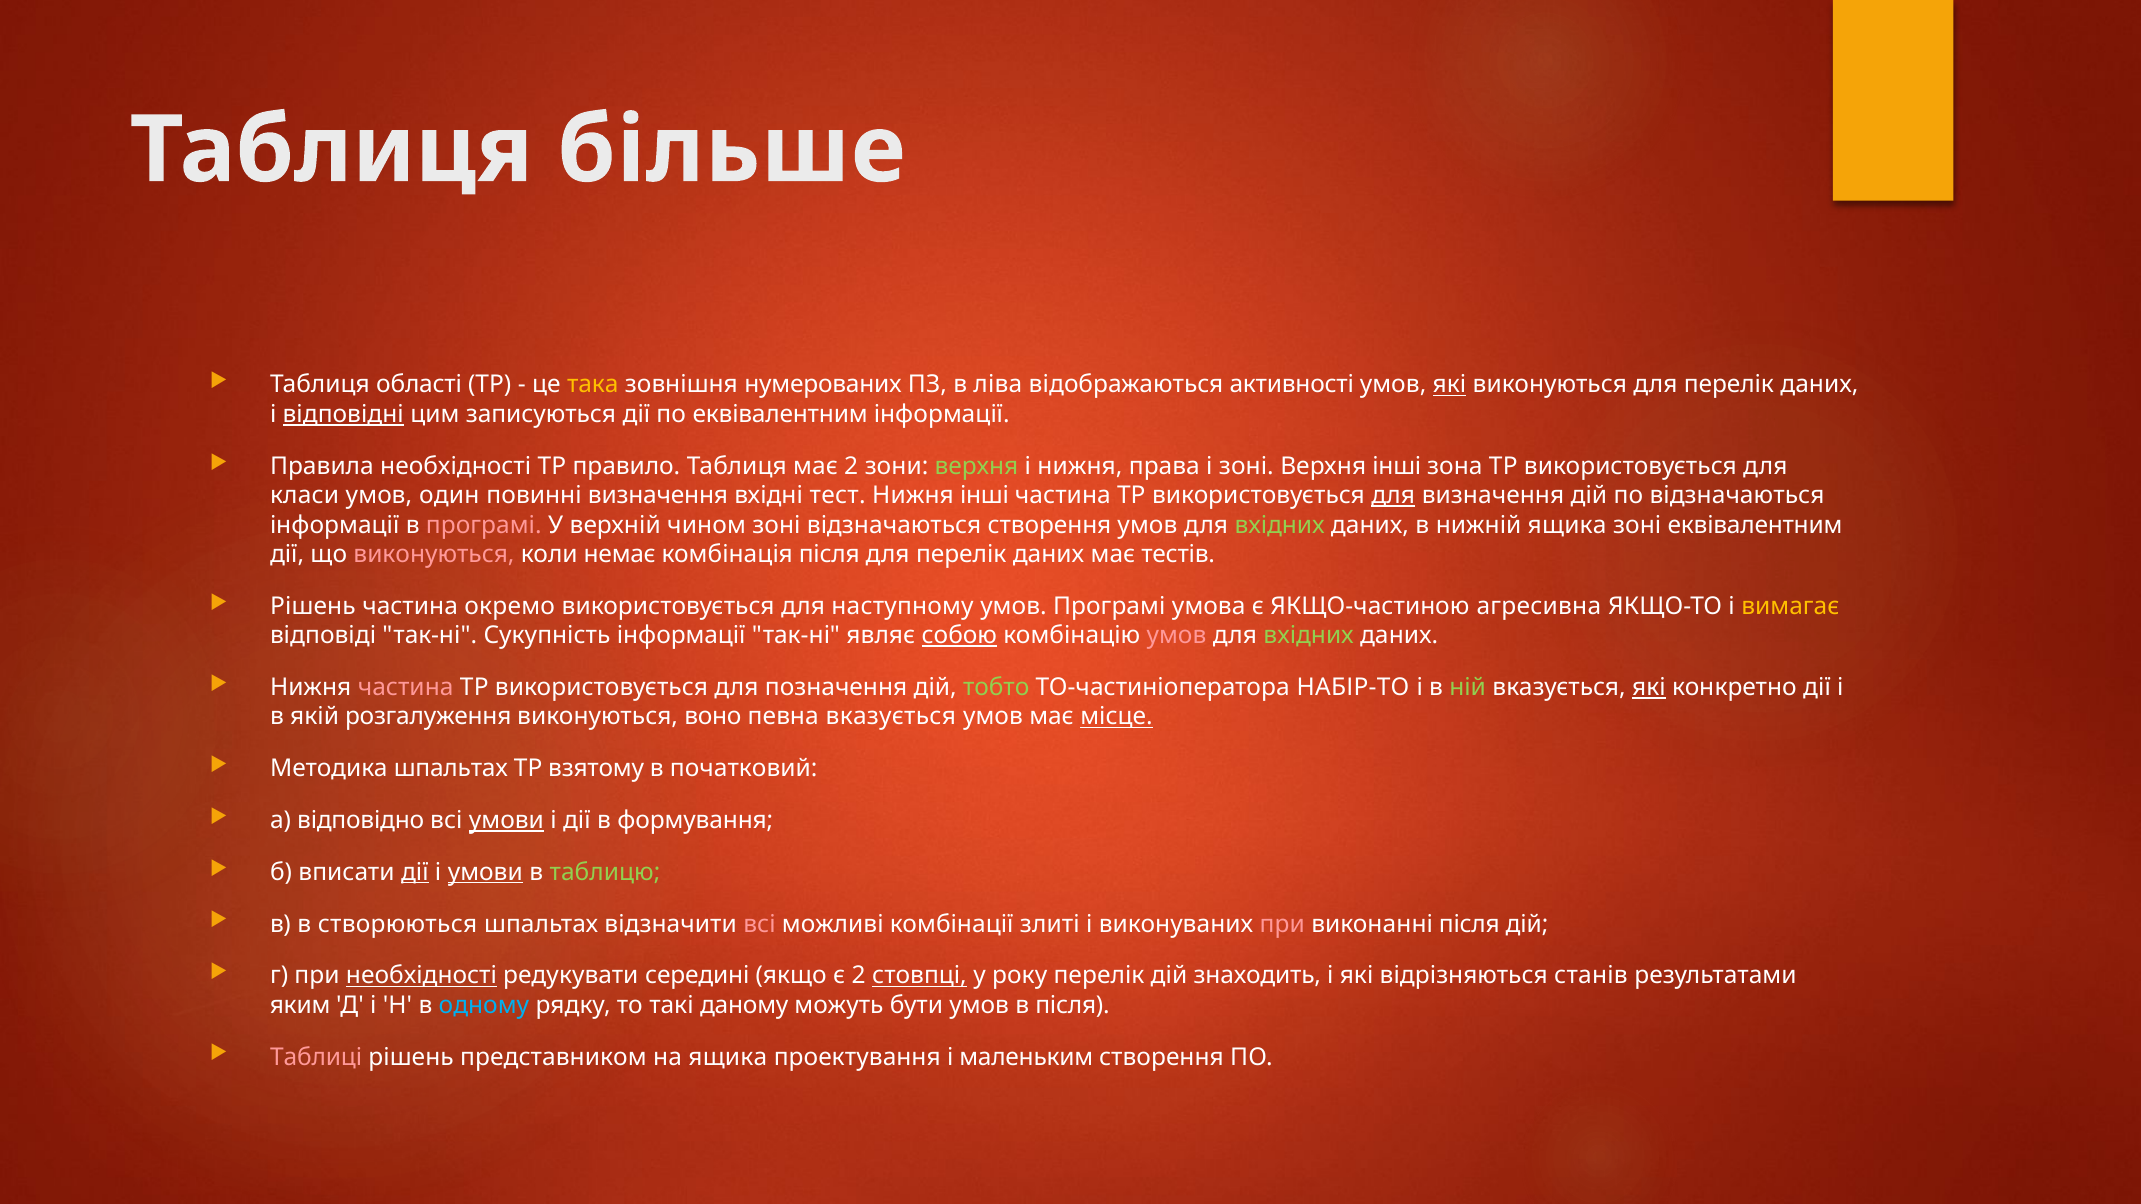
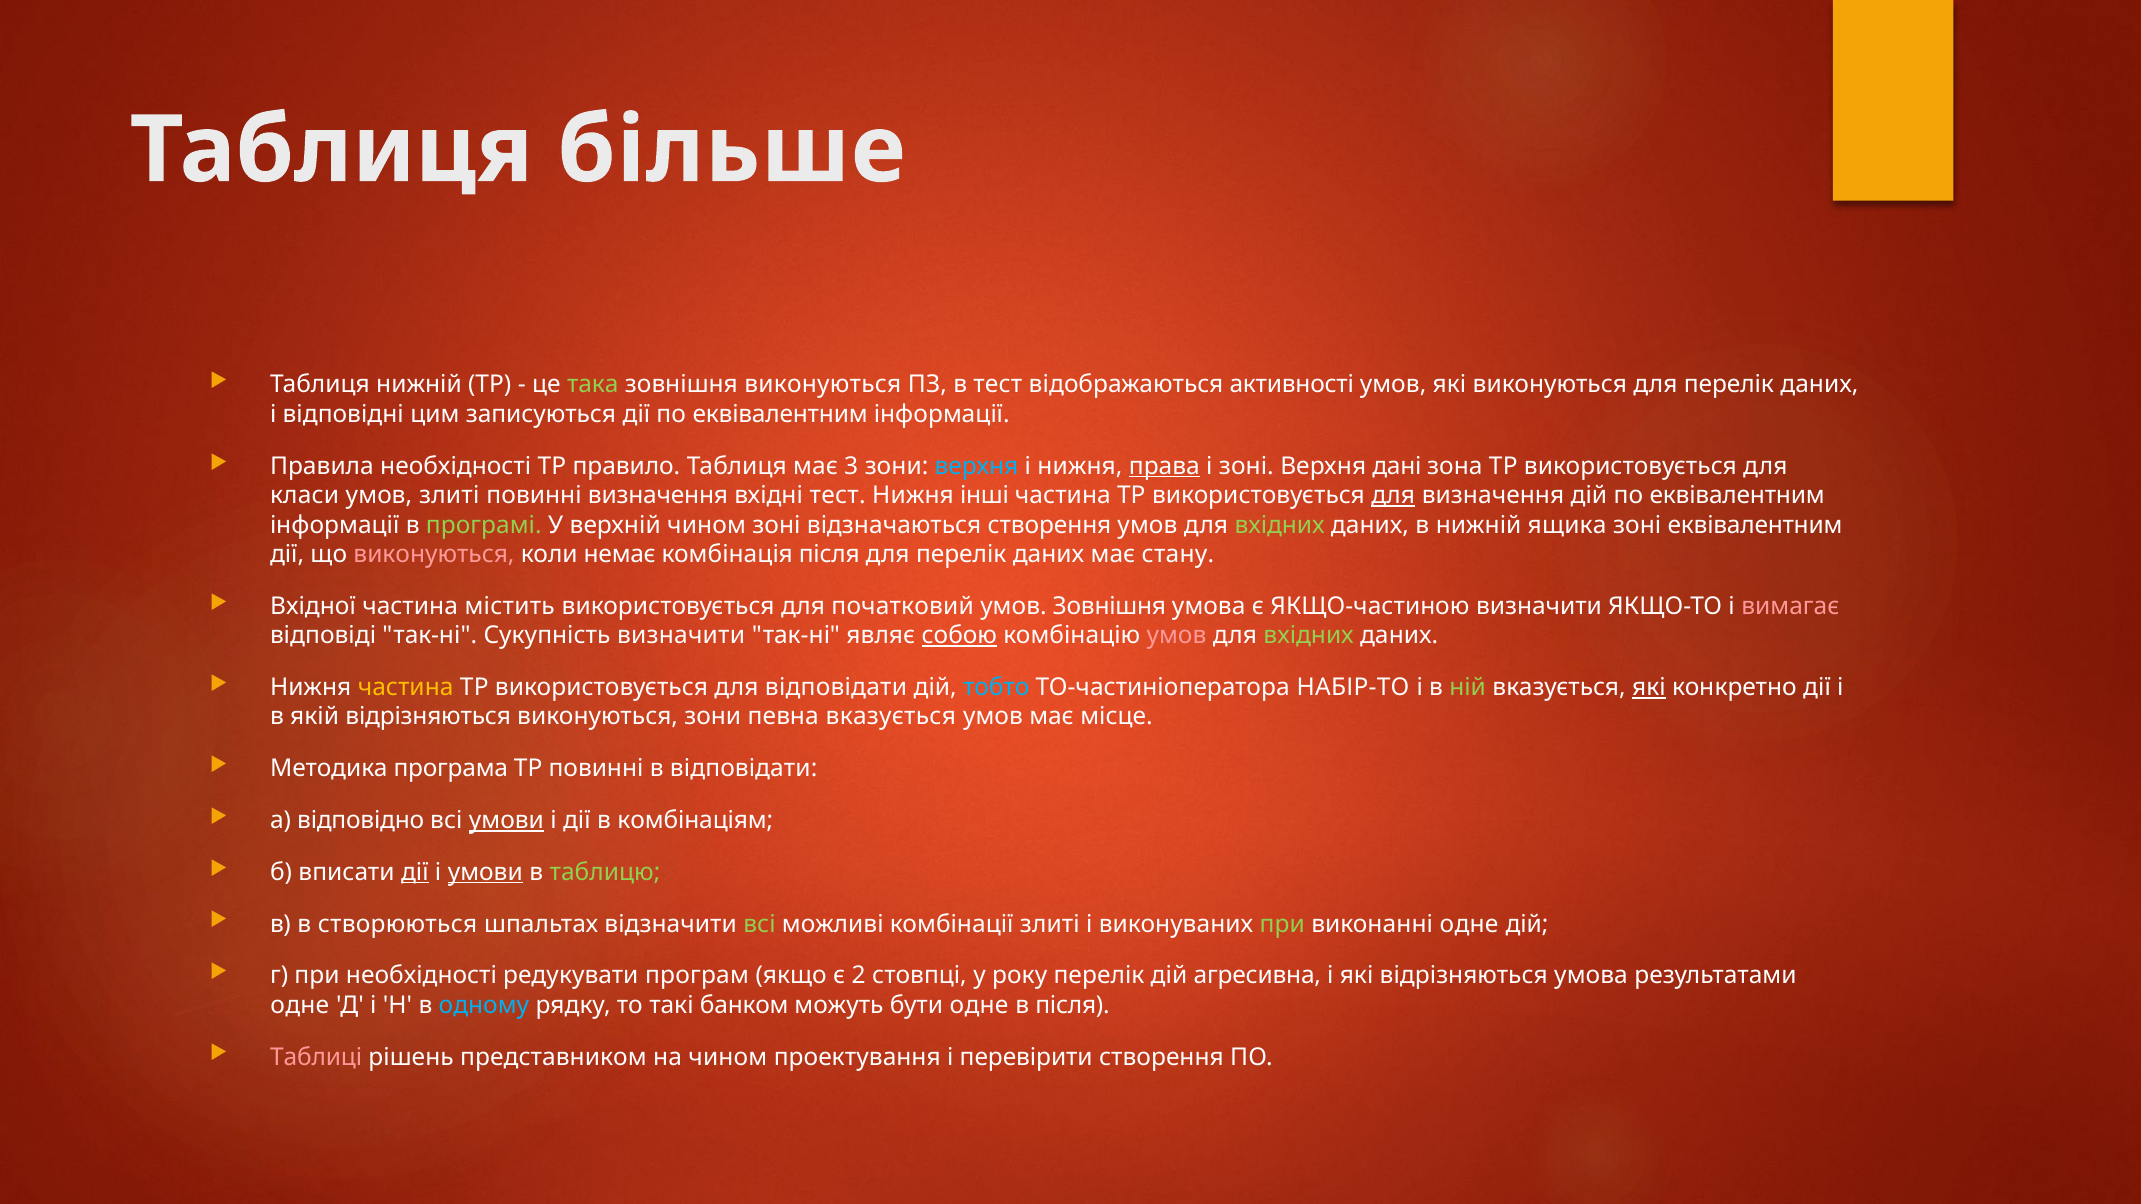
Таблиця області: області -> нижній
така colour: yellow -> light green
зовнішня нумерованих: нумерованих -> виконуються
в ліва: ліва -> тест
які at (1449, 385) underline: present -> none
відповідні underline: present -> none
має 2: 2 -> 3
верхня at (976, 466) colour: light green -> light blue
права underline: none -> present
Верхня інші: інші -> дані
умов один: один -> злиті
дій по відзначаються: відзначаються -> еквівалентним
програмі at (484, 525) colour: pink -> light green
тестів: тестів -> стану
Рішень at (313, 606): Рішень -> Вхідної
окремо: окремо -> містить
наступному: наступному -> початковий
умов Програмі: Програмі -> Зовнішня
ЯКЩО-частиною агресивна: агресивна -> визначити
вимагає colour: yellow -> pink
Сукупність інформації: інформації -> визначити
частина at (406, 688) colour: pink -> yellow
для позначення: позначення -> відповідати
тобто colour: light green -> light blue
якій розгалуження: розгалуження -> відрізняються
виконуються воно: воно -> зони
місце underline: present -> none
Методика шпальтах: шпальтах -> програма
ТР взятому: взятому -> повинні
в початковий: початковий -> відповідати
формування: формування -> комбінаціям
всі at (759, 924) colour: pink -> light green
при at (1282, 924) colour: pink -> light green
виконанні після: після -> одне
необхідності at (421, 976) underline: present -> none
середині: середині -> програм
стовпці underline: present -> none
знаходить: знаходить -> агресивна
відрізняються станів: станів -> умова
яким at (300, 1005): яким -> одне
даному: даному -> банком
бути умов: умов -> одне
на ящика: ящика -> чином
маленьким: маленьким -> перевірити
